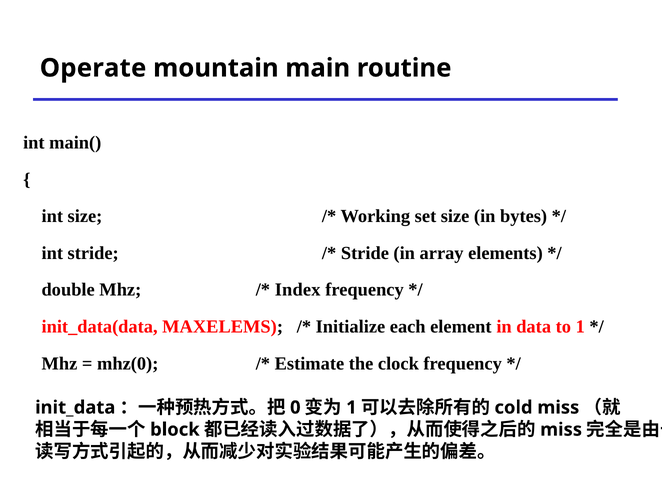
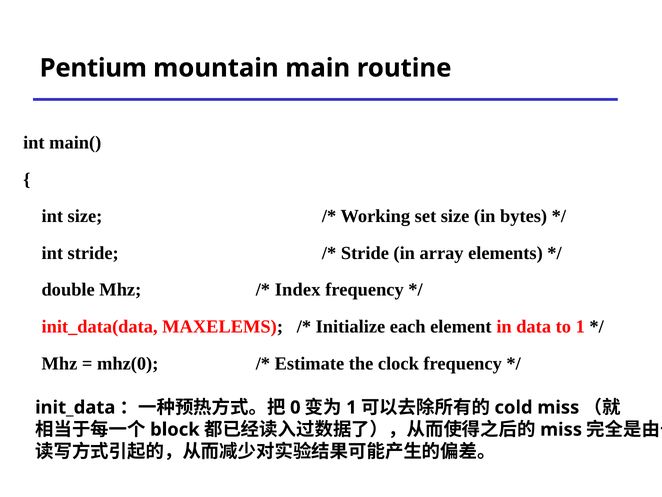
Operate: Operate -> Pentium
